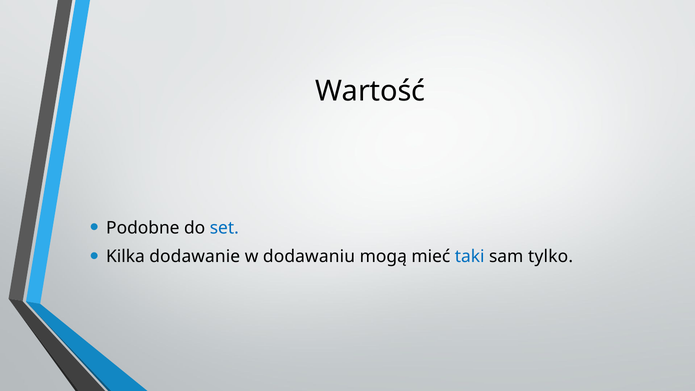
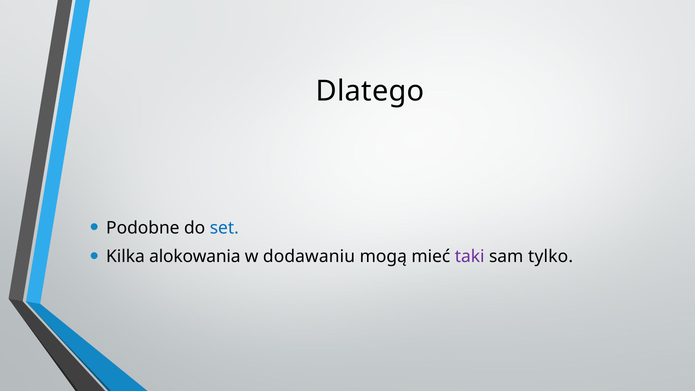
Wartość: Wartość -> Dlatego
dodawanie: dodawanie -> alokowania
taki colour: blue -> purple
